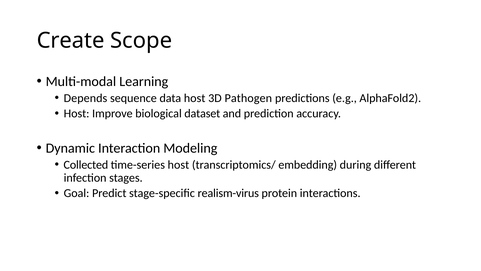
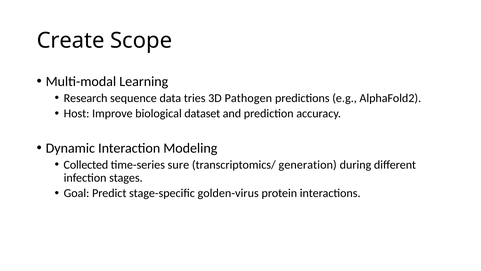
Depends: Depends -> Research
data host: host -> tries
time-series host: host -> sure
embedding: embedding -> generation
realism-virus: realism-virus -> golden-virus
